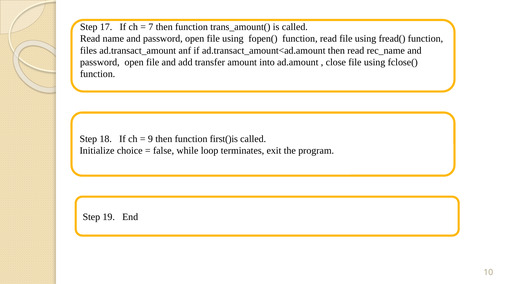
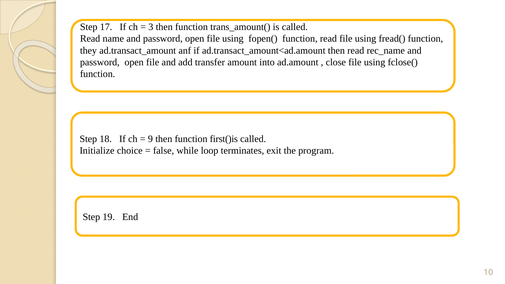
7: 7 -> 3
files: files -> they
